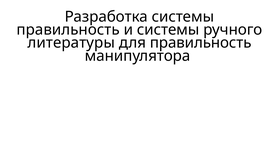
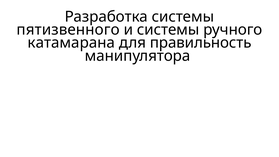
правильность at (68, 30): правильность -> пятизвенного
литературы: литературы -> катамарана
